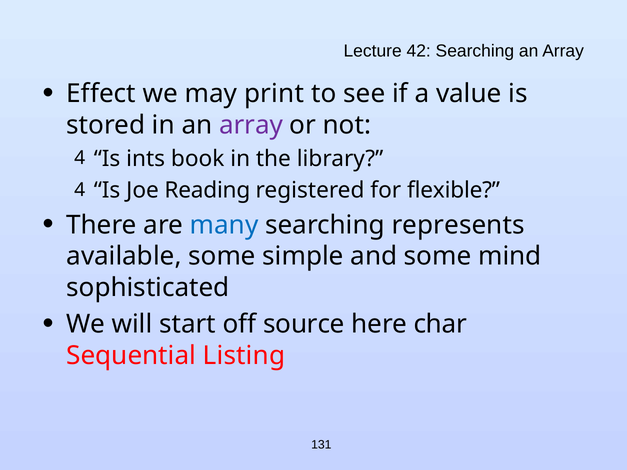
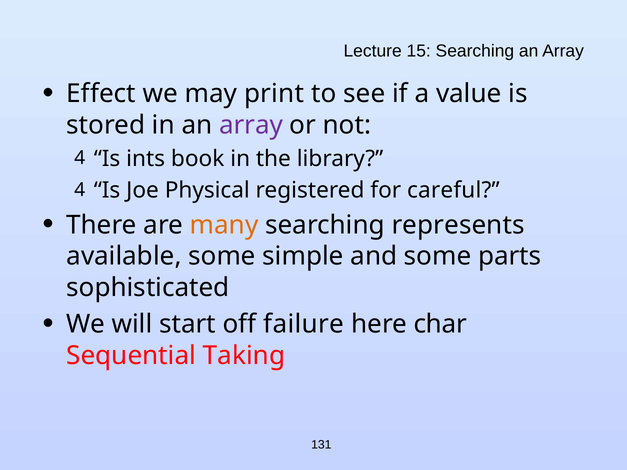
42: 42 -> 15
Reading: Reading -> Physical
flexible: flexible -> careful
many colour: blue -> orange
mind: mind -> parts
source: source -> failure
Listing: Listing -> Taking
